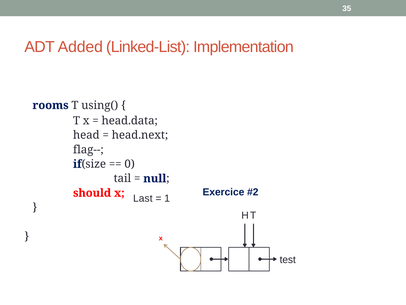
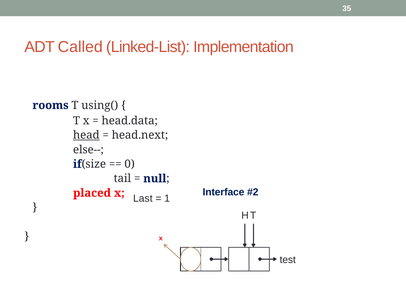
Added: Added -> Called
head underline: none -> present
flag--: flag-- -> else--
Exercice: Exercice -> Interface
should: should -> placed
